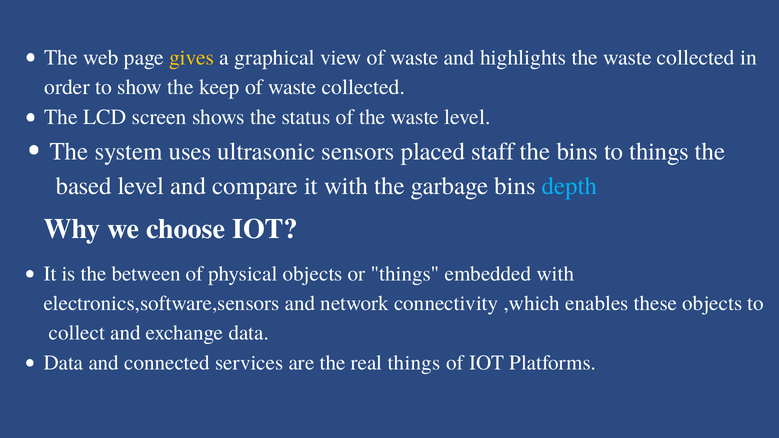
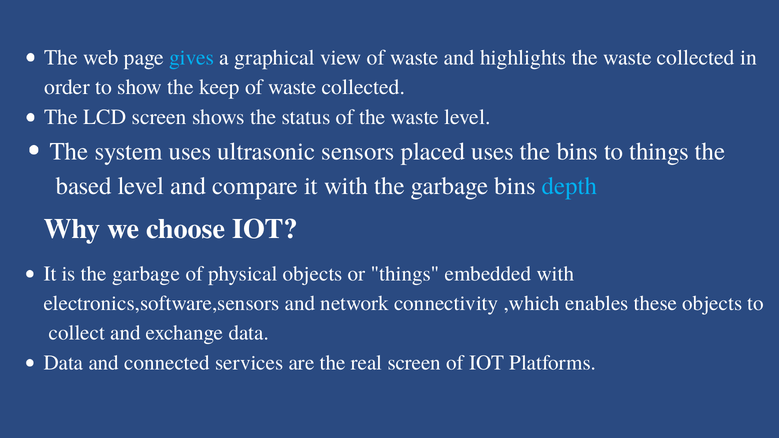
gives colour: yellow -> light blue
placed staff: staff -> uses
is the between: between -> garbage
real things: things -> screen
